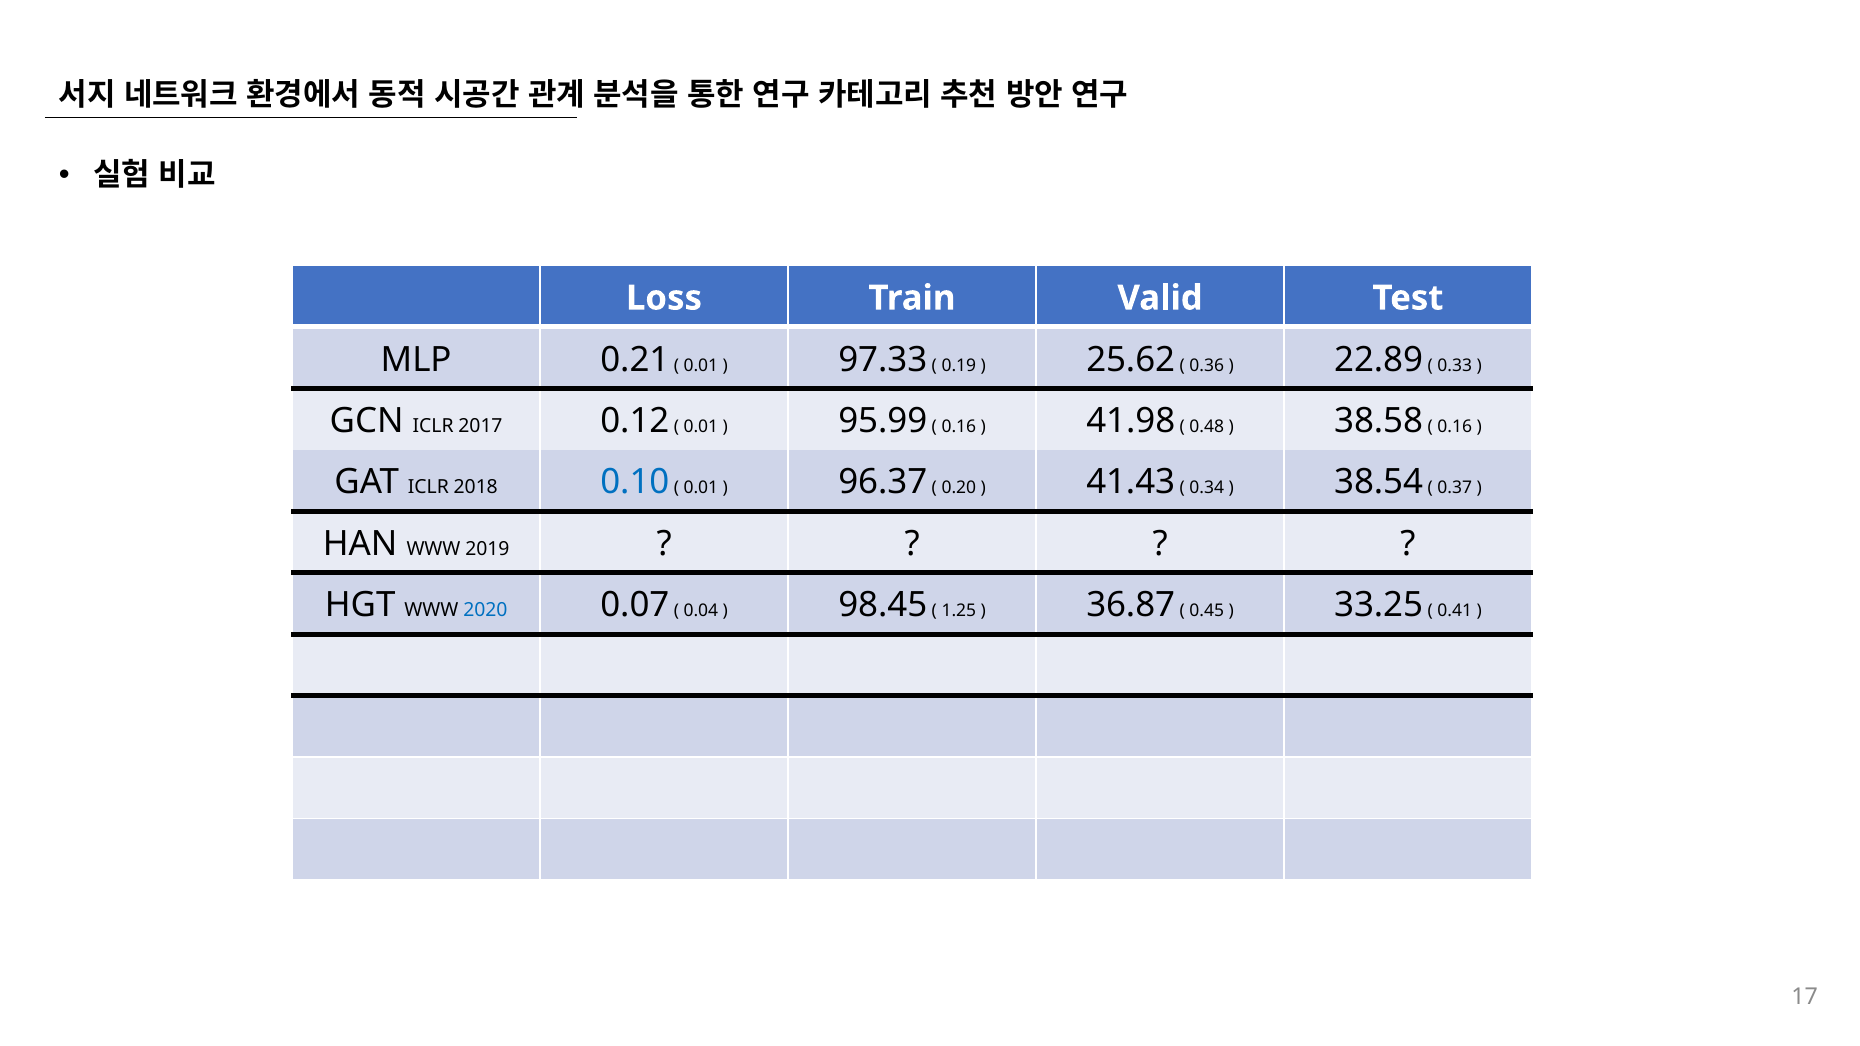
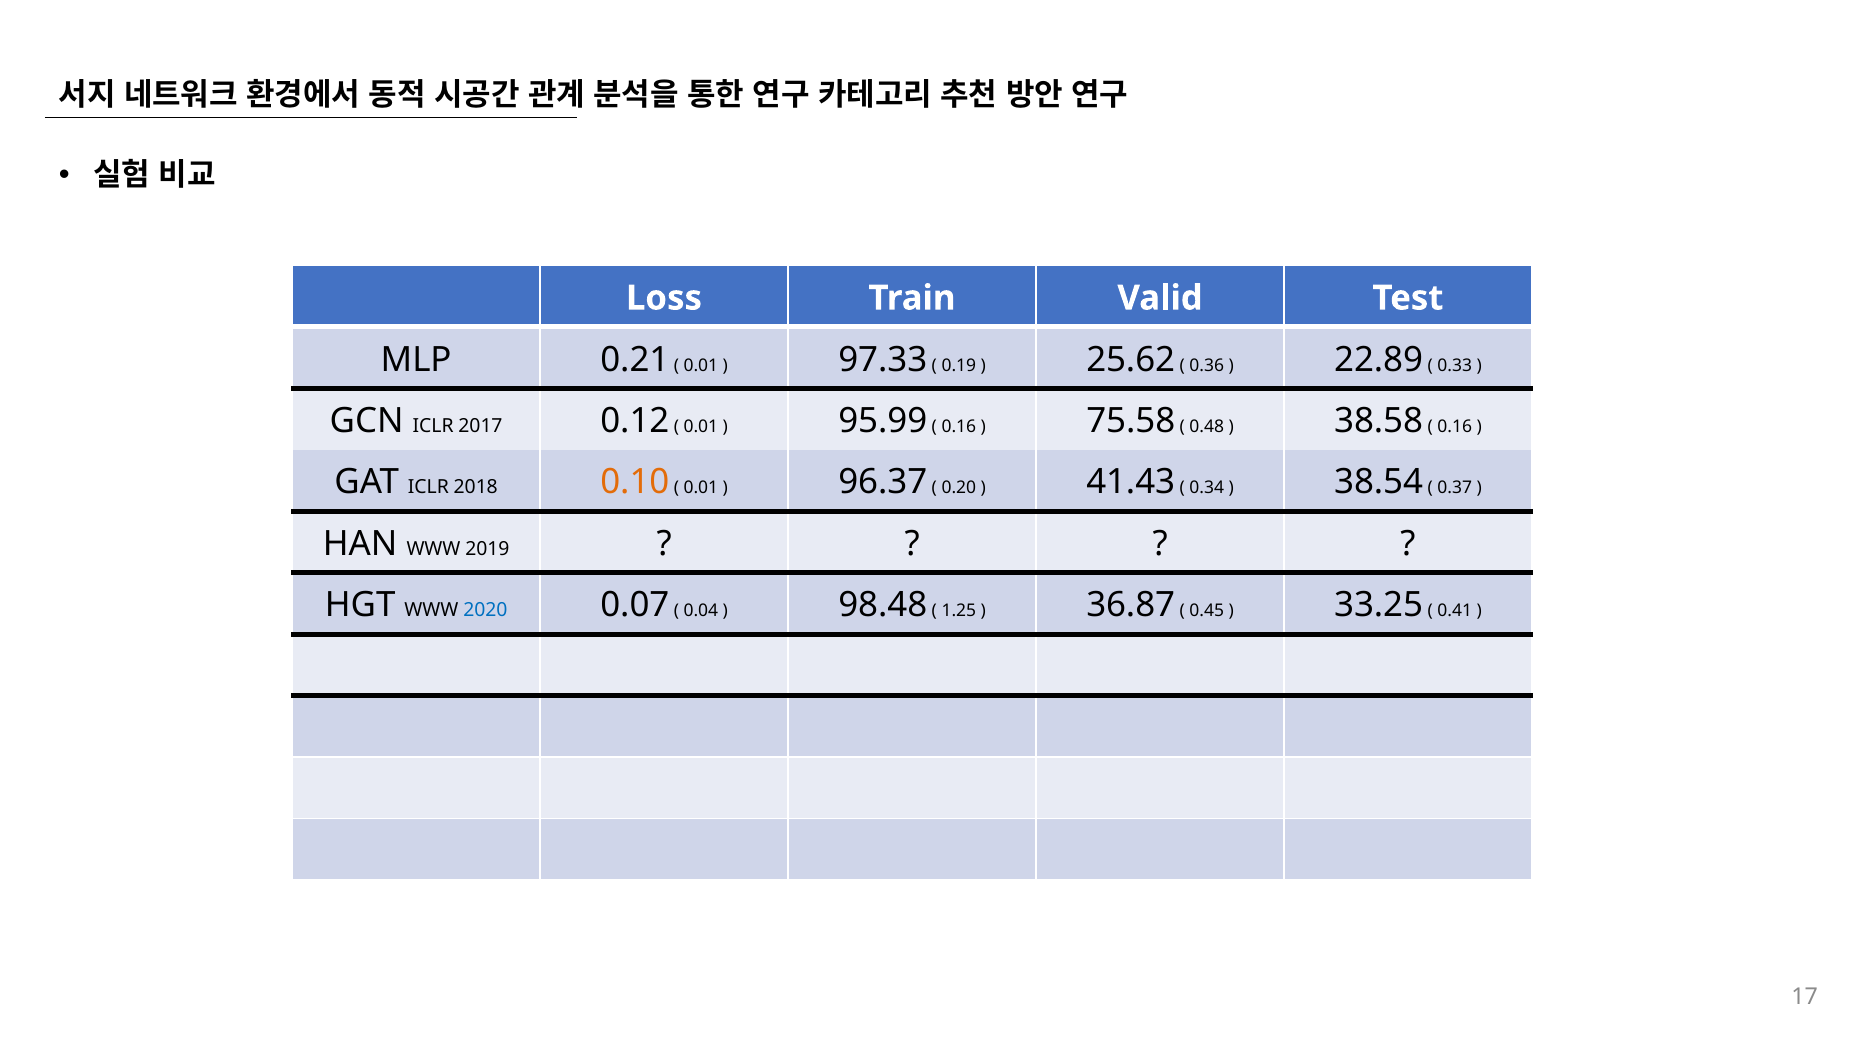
41.98: 41.98 -> 75.58
0.10 colour: blue -> orange
98.45: 98.45 -> 98.48
